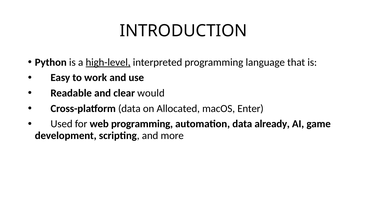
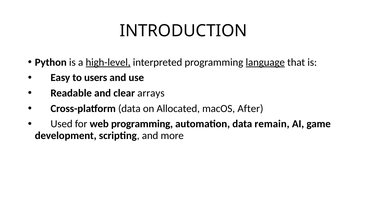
language underline: none -> present
work: work -> users
would: would -> arrays
Enter: Enter -> After
already: already -> remain
